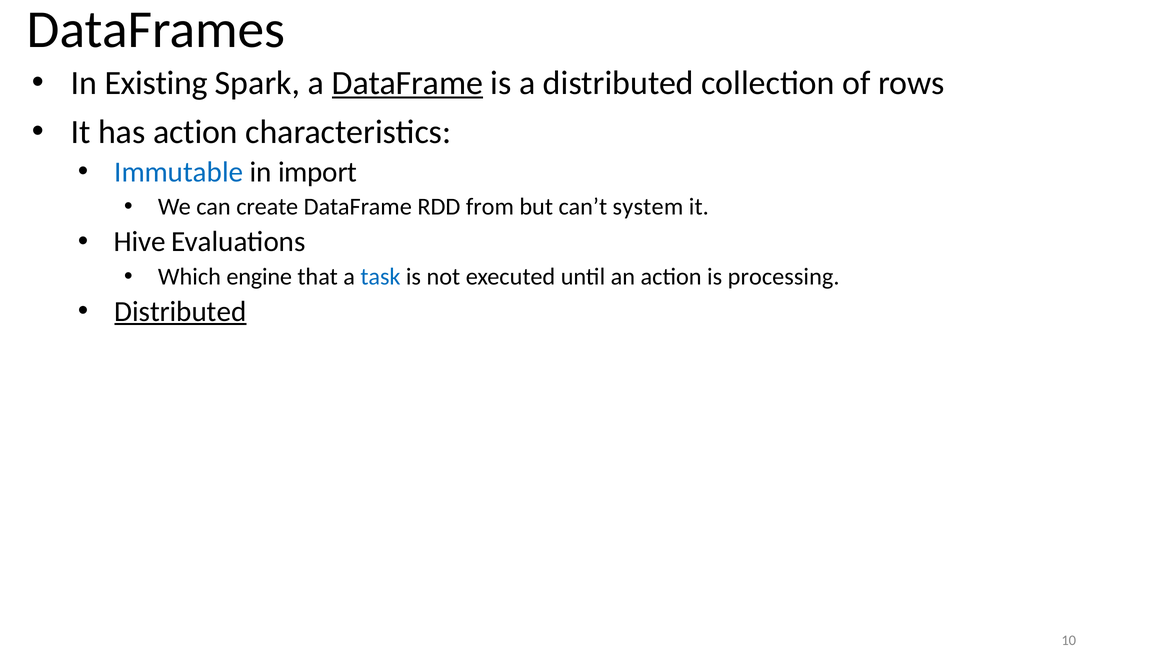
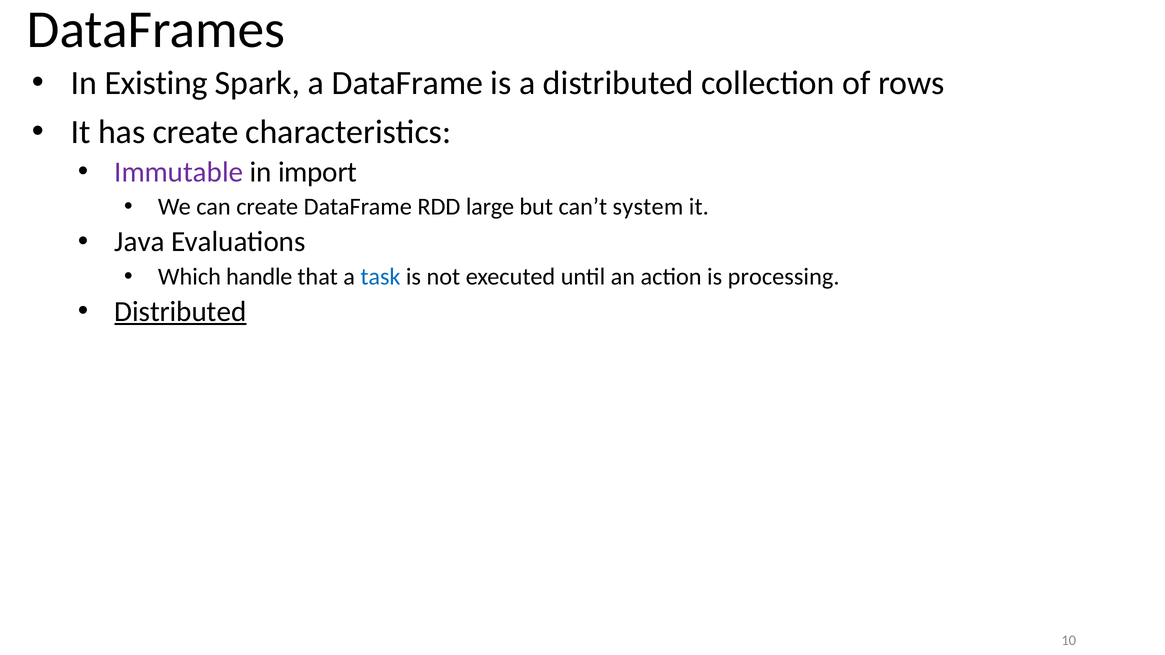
DataFrame at (407, 83) underline: present -> none
has action: action -> create
Immutable colour: blue -> purple
from: from -> large
Hive: Hive -> Java
engine: engine -> handle
